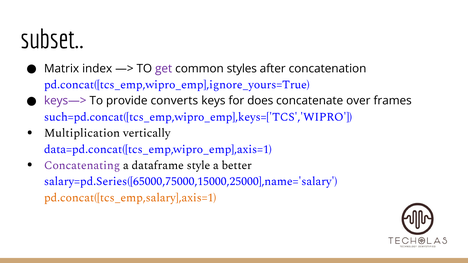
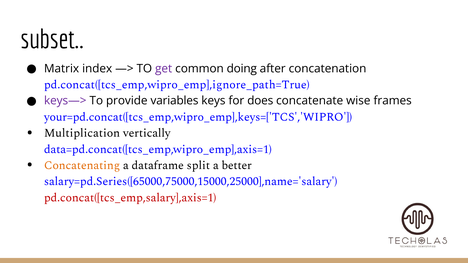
styles: styles -> doing
pd.concat([tcs_emp,wipro_emp],ignore_yours=True: pd.concat([tcs_emp,wipro_emp],ignore_yours=True -> pd.concat([tcs_emp,wipro_emp],ignore_path=True
converts: converts -> variables
over: over -> wise
such=pd.concat([tcs_emp,wipro_emp],keys=['TCS','WIPRO: such=pd.concat([tcs_emp,wipro_emp],keys=['TCS','WIPRO -> your=pd.concat([tcs_emp,wipro_emp],keys=['TCS','WIPRO
Concatenating colour: purple -> orange
style: style -> split
pd.concat([tcs_emp,salary],axis=1 colour: orange -> red
